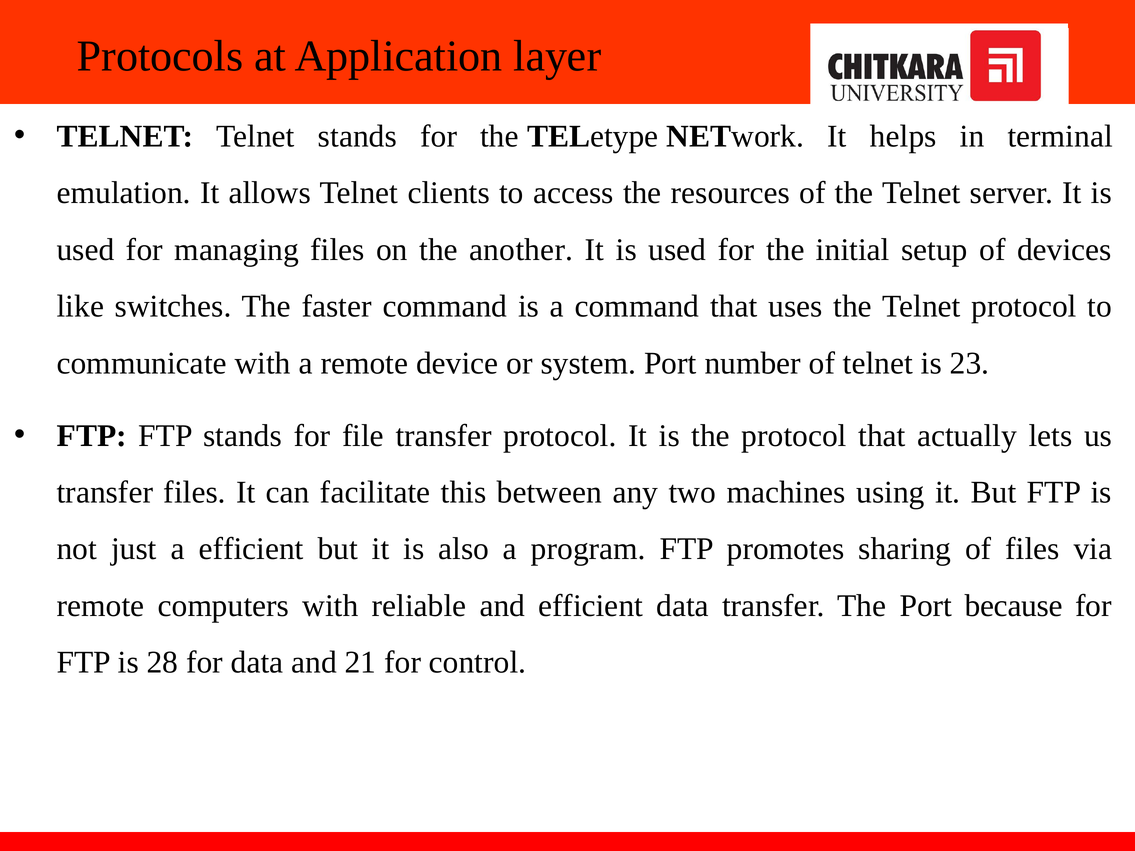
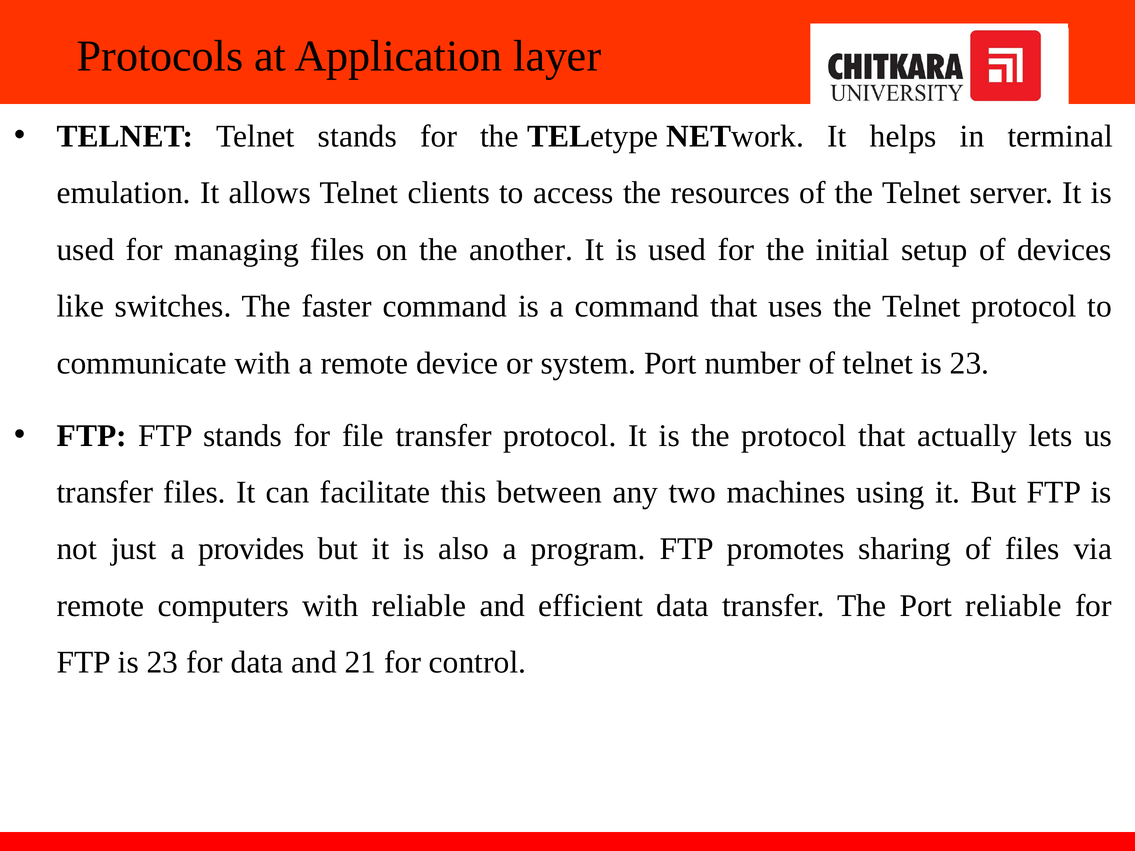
a efficient: efficient -> provides
Port because: because -> reliable
FTP is 28: 28 -> 23
